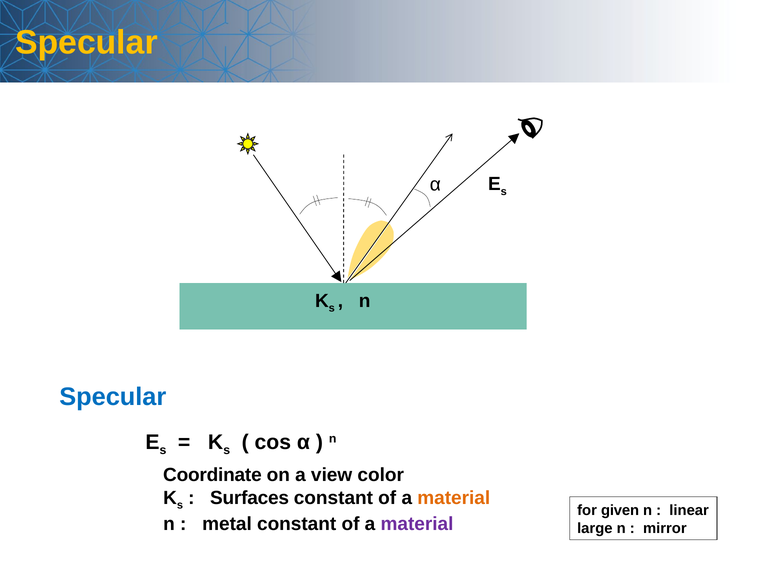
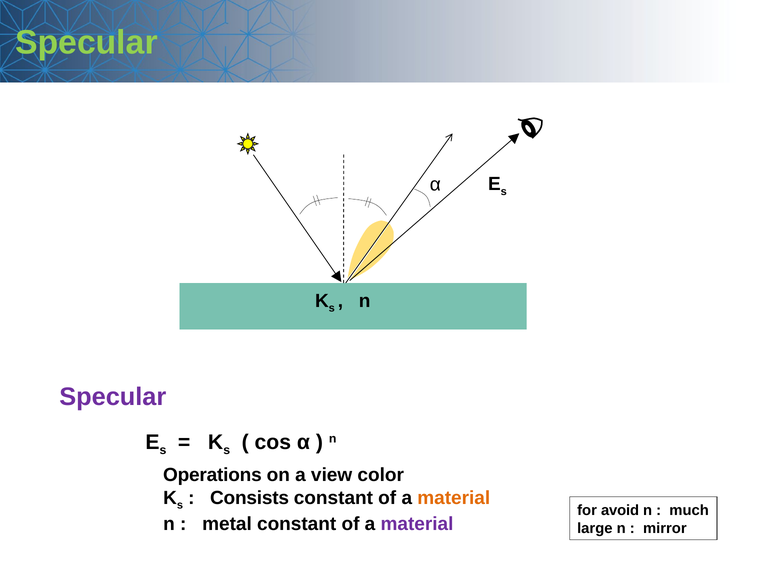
Specular at (86, 42) colour: yellow -> light green
Specular at (113, 397) colour: blue -> purple
Coordinate: Coordinate -> Operations
Surfaces: Surfaces -> Consists
given: given -> avoid
linear: linear -> much
